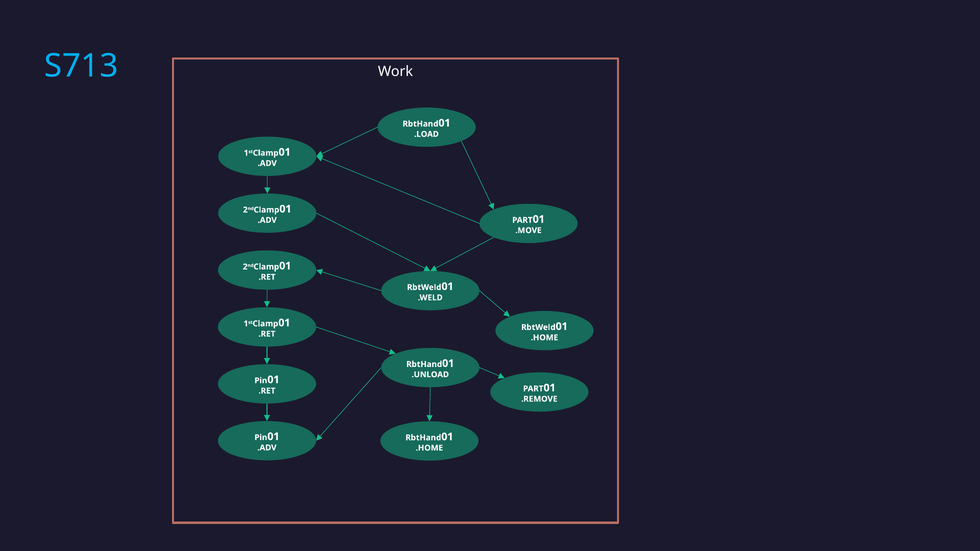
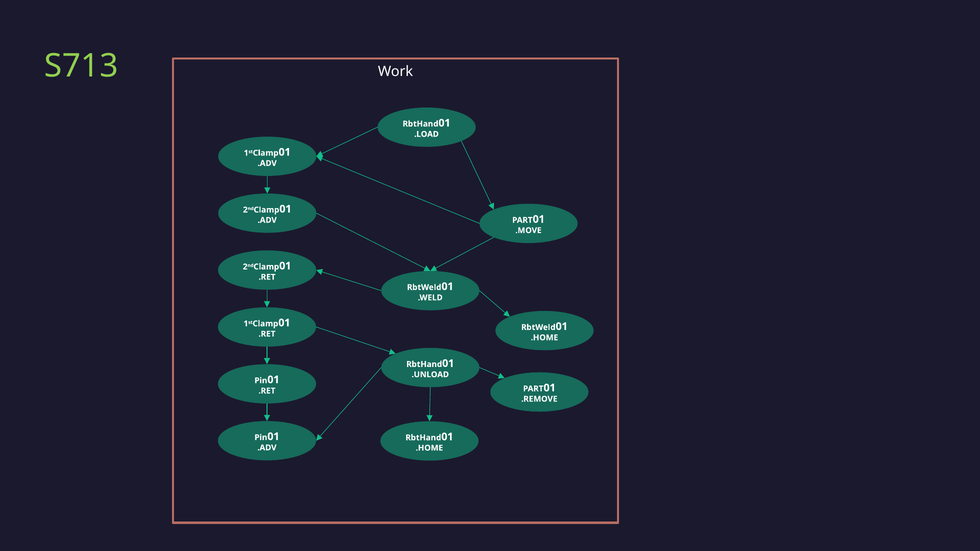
S713 colour: light blue -> light green
